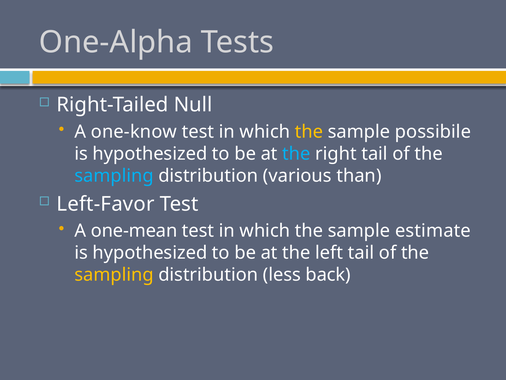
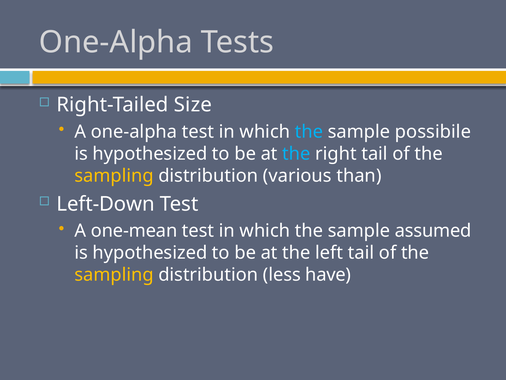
Null: Null -> Size
A one-know: one-know -> one-alpha
the at (309, 132) colour: yellow -> light blue
sampling at (114, 175) colour: light blue -> yellow
Left-Favor: Left-Favor -> Left-Down
estimate: estimate -> assumed
back: back -> have
